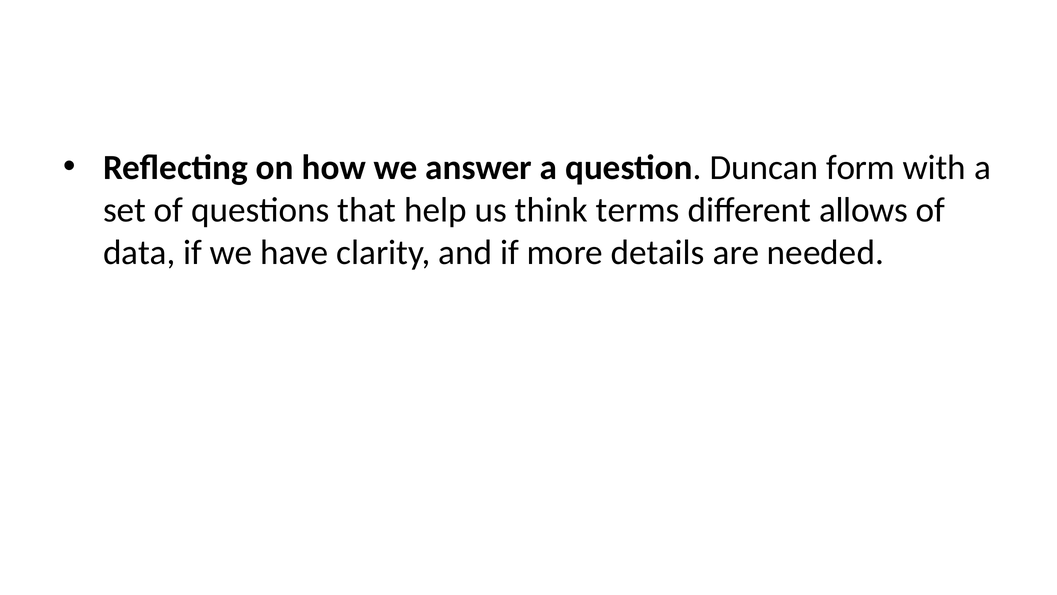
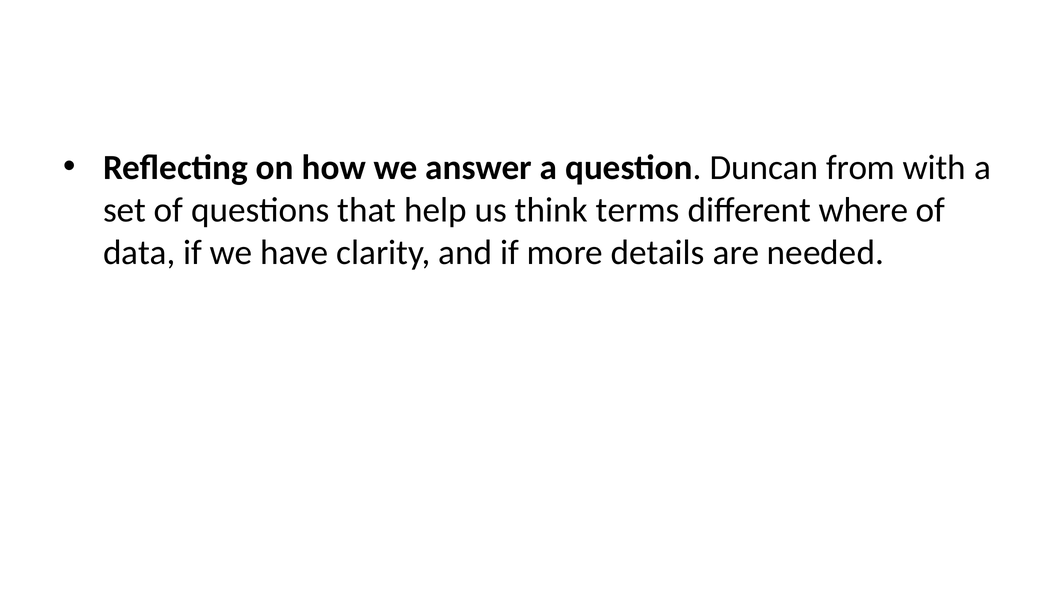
form: form -> from
allows: allows -> where
